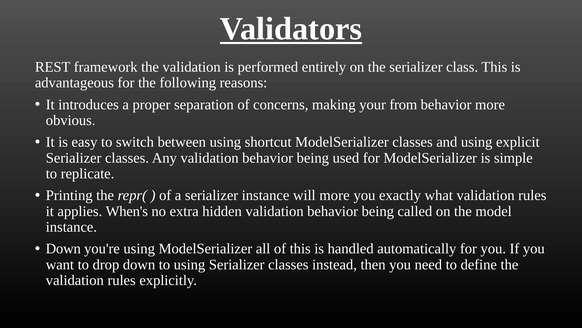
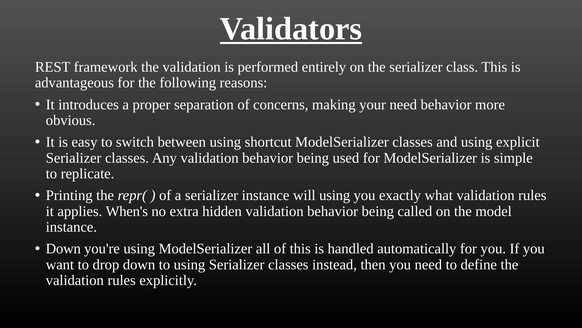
your from: from -> need
will more: more -> using
